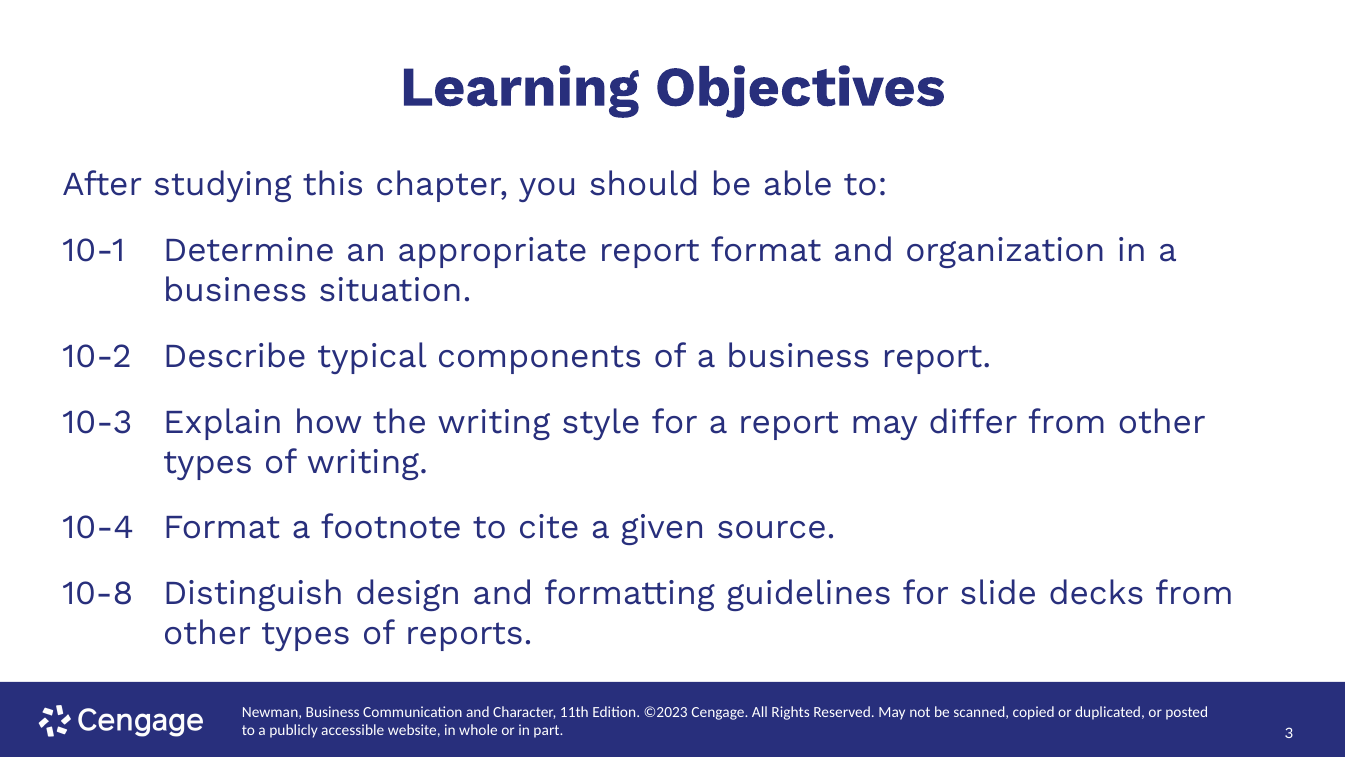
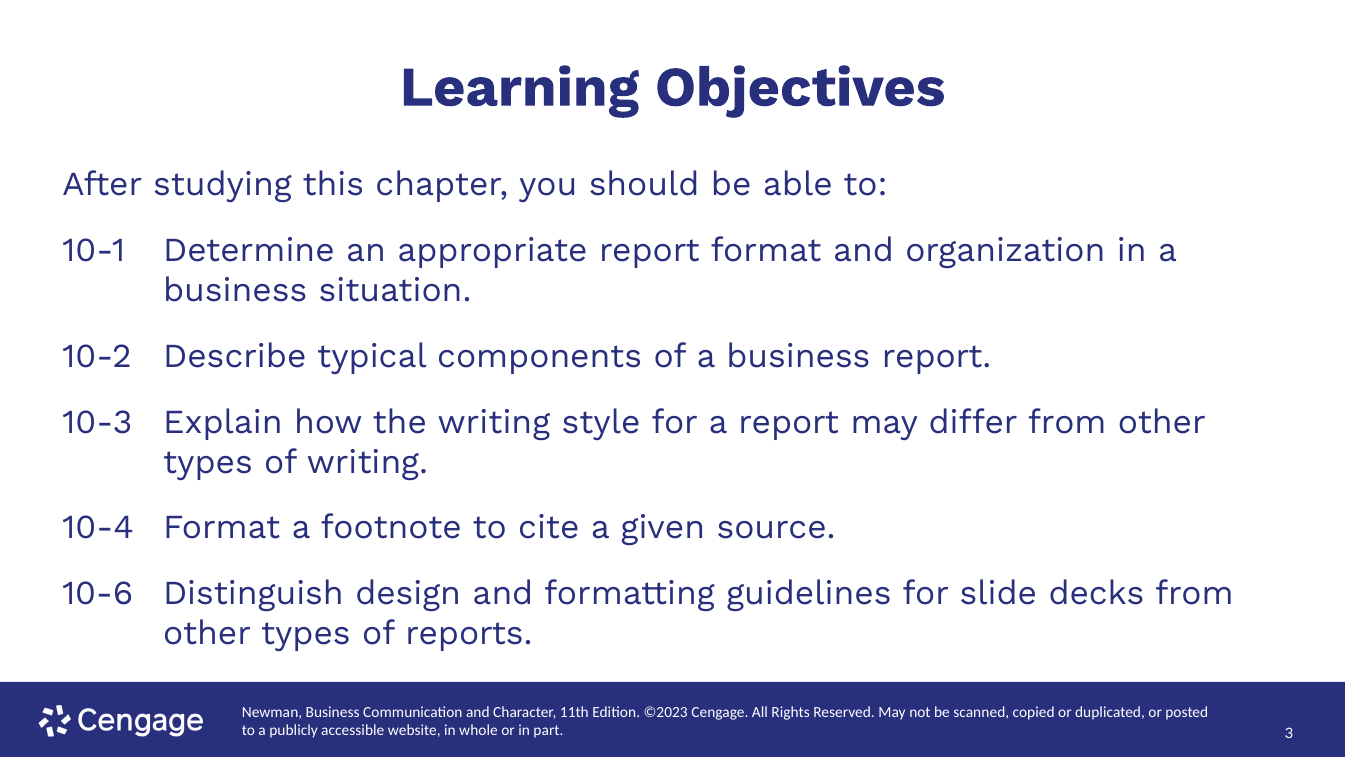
10-8: 10-8 -> 10-6
